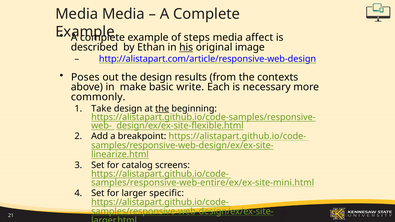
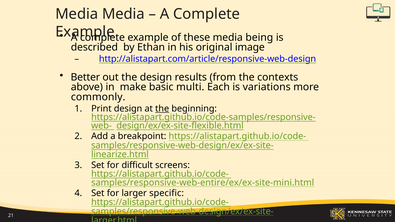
steps: steps -> these
affect: affect -> being
his underline: present -> none
Poses: Poses -> Better
write: write -> multi
necessary: necessary -> variations
Take: Take -> Print
catalog: catalog -> difficult
